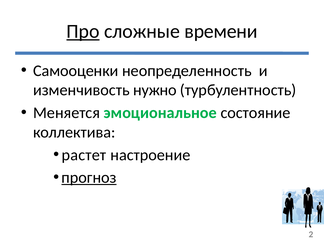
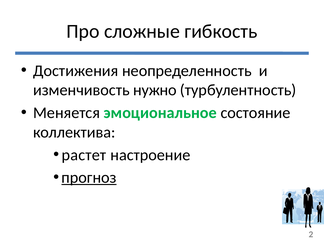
Про underline: present -> none
времени: времени -> гибкость
Самооценки: Самооценки -> Достижения
